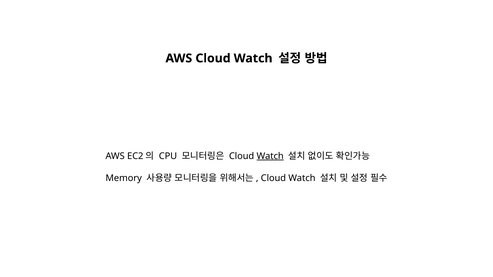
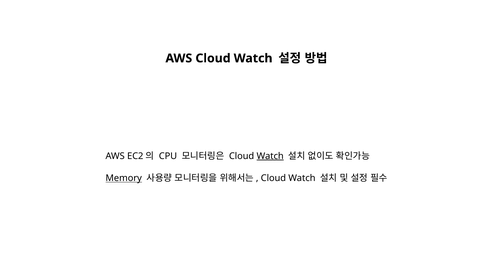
Memory underline: none -> present
